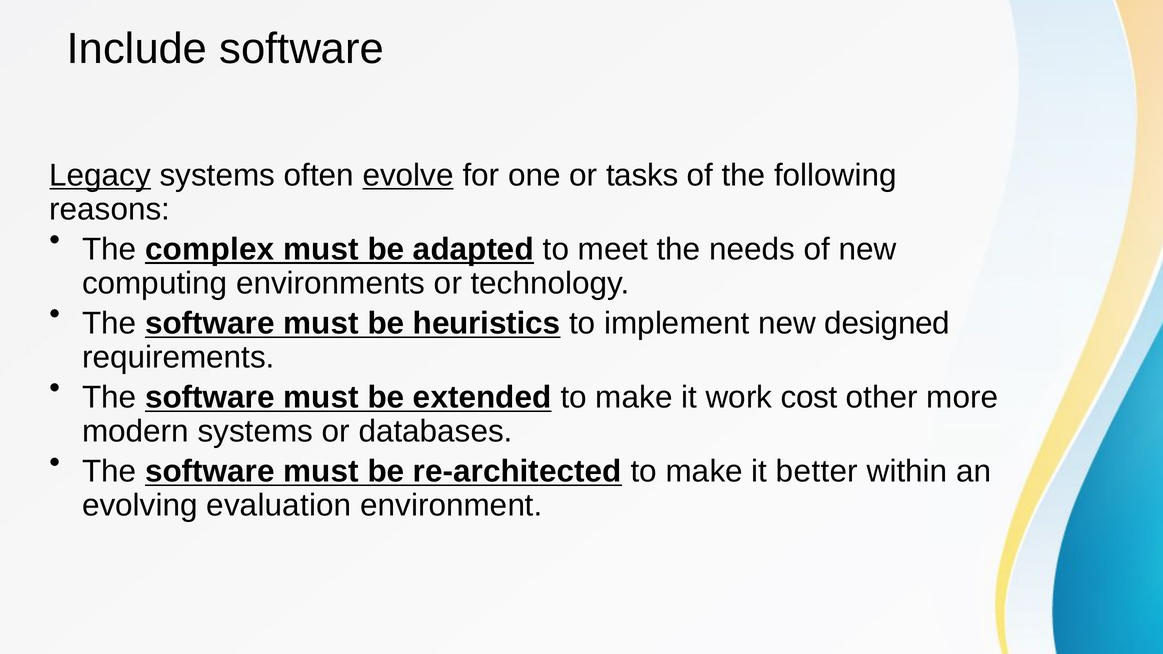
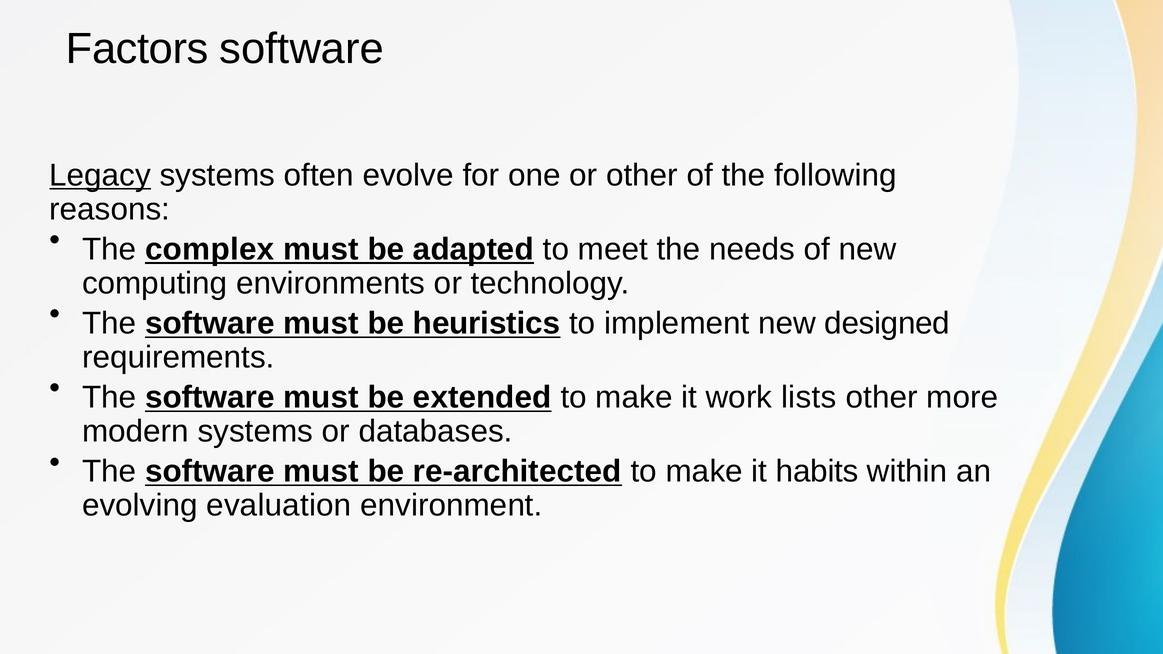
Include: Include -> Factors
evolve underline: present -> none
or tasks: tasks -> other
cost: cost -> lists
better: better -> habits
